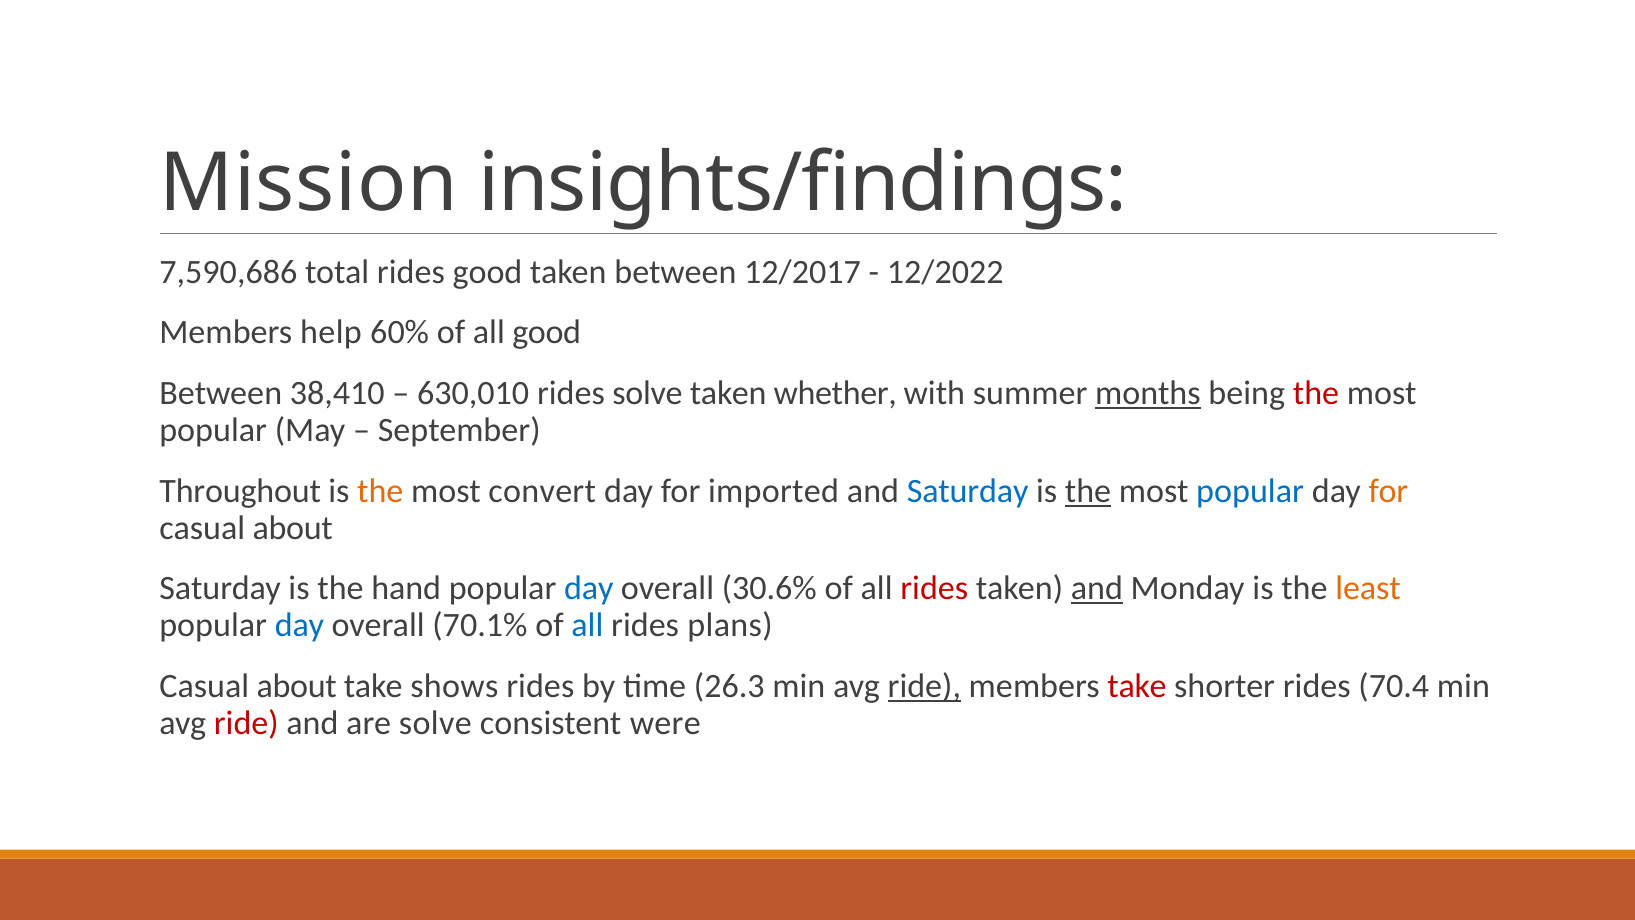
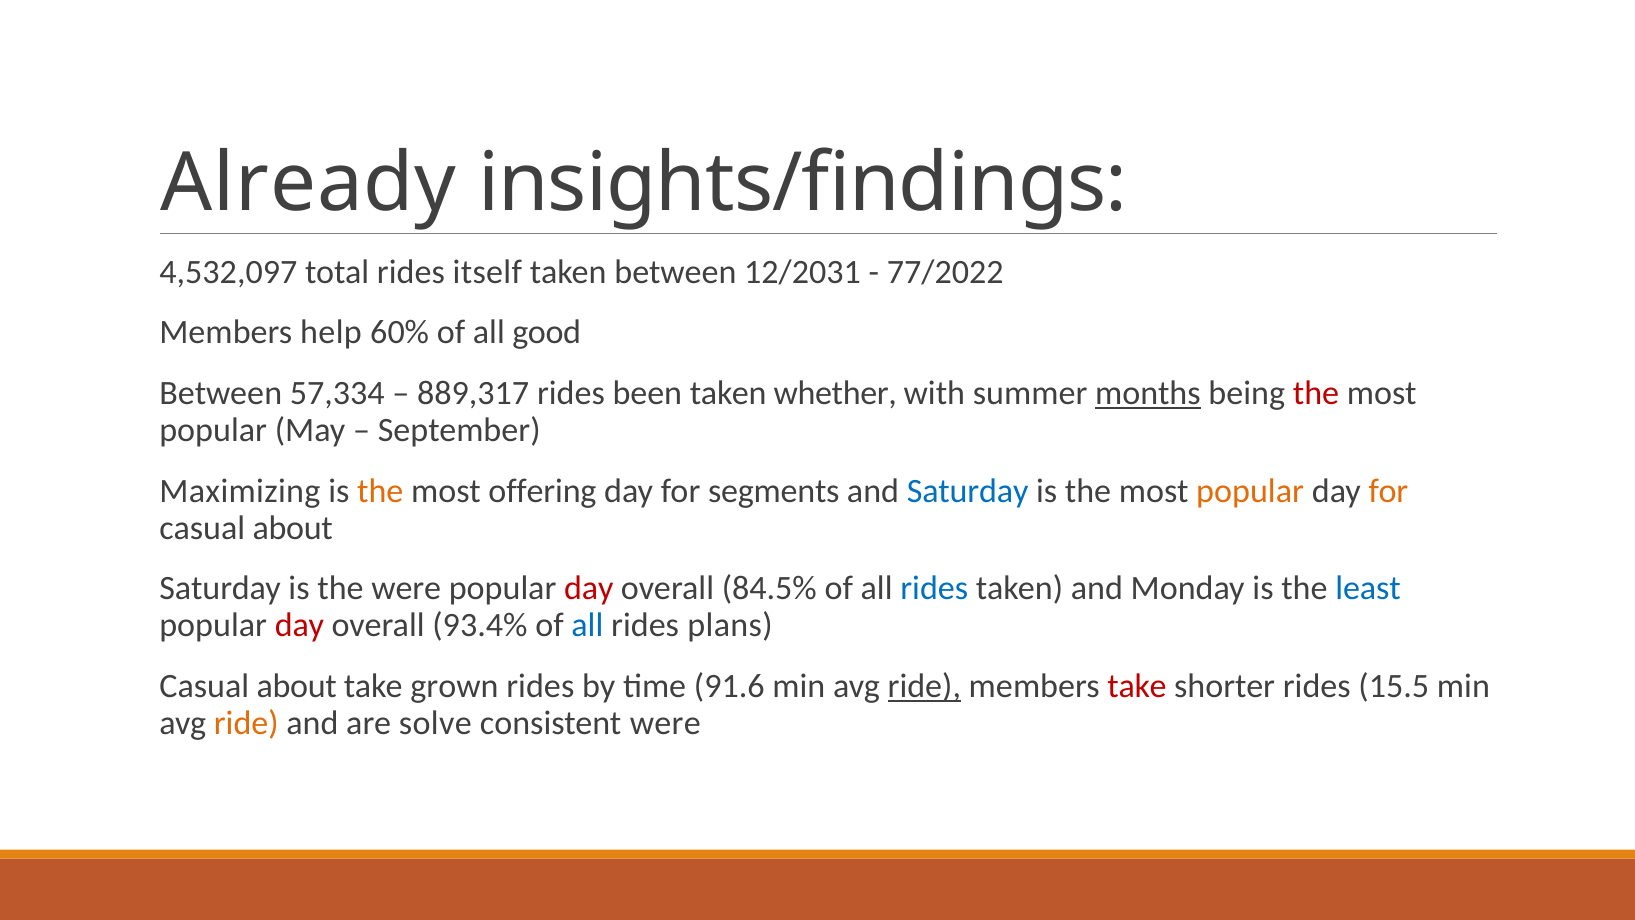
Mission: Mission -> Already
7,590,686: 7,590,686 -> 4,532,097
rides good: good -> itself
12/2017: 12/2017 -> 12/2031
12/2022: 12/2022 -> 77/2022
38,410: 38,410 -> 57,334
630,010: 630,010 -> 889,317
rides solve: solve -> been
Throughout: Throughout -> Maximizing
convert: convert -> offering
imported: imported -> segments
the at (1088, 491) underline: present -> none
popular at (1250, 491) colour: blue -> orange
the hand: hand -> were
day at (589, 588) colour: blue -> red
30.6%: 30.6% -> 84.5%
rides at (934, 588) colour: red -> blue
and at (1097, 588) underline: present -> none
least colour: orange -> blue
day at (299, 625) colour: blue -> red
70.1%: 70.1% -> 93.4%
shows: shows -> grown
26.3: 26.3 -> 91.6
70.4: 70.4 -> 15.5
ride at (246, 723) colour: red -> orange
